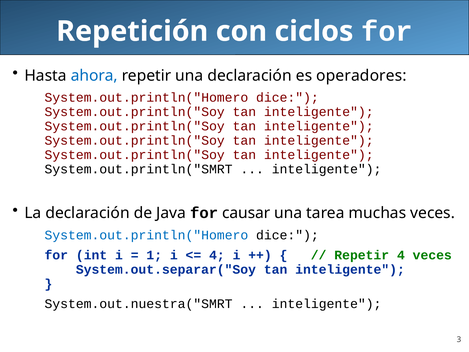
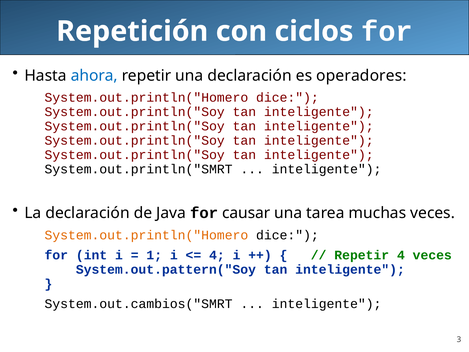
System.out.println("Homero at (146, 235) colour: blue -> orange
System.out.separar("Soy: System.out.separar("Soy -> System.out.pattern("Soy
System.out.nuestra("SMRT: System.out.nuestra("SMRT -> System.out.cambios("SMRT
